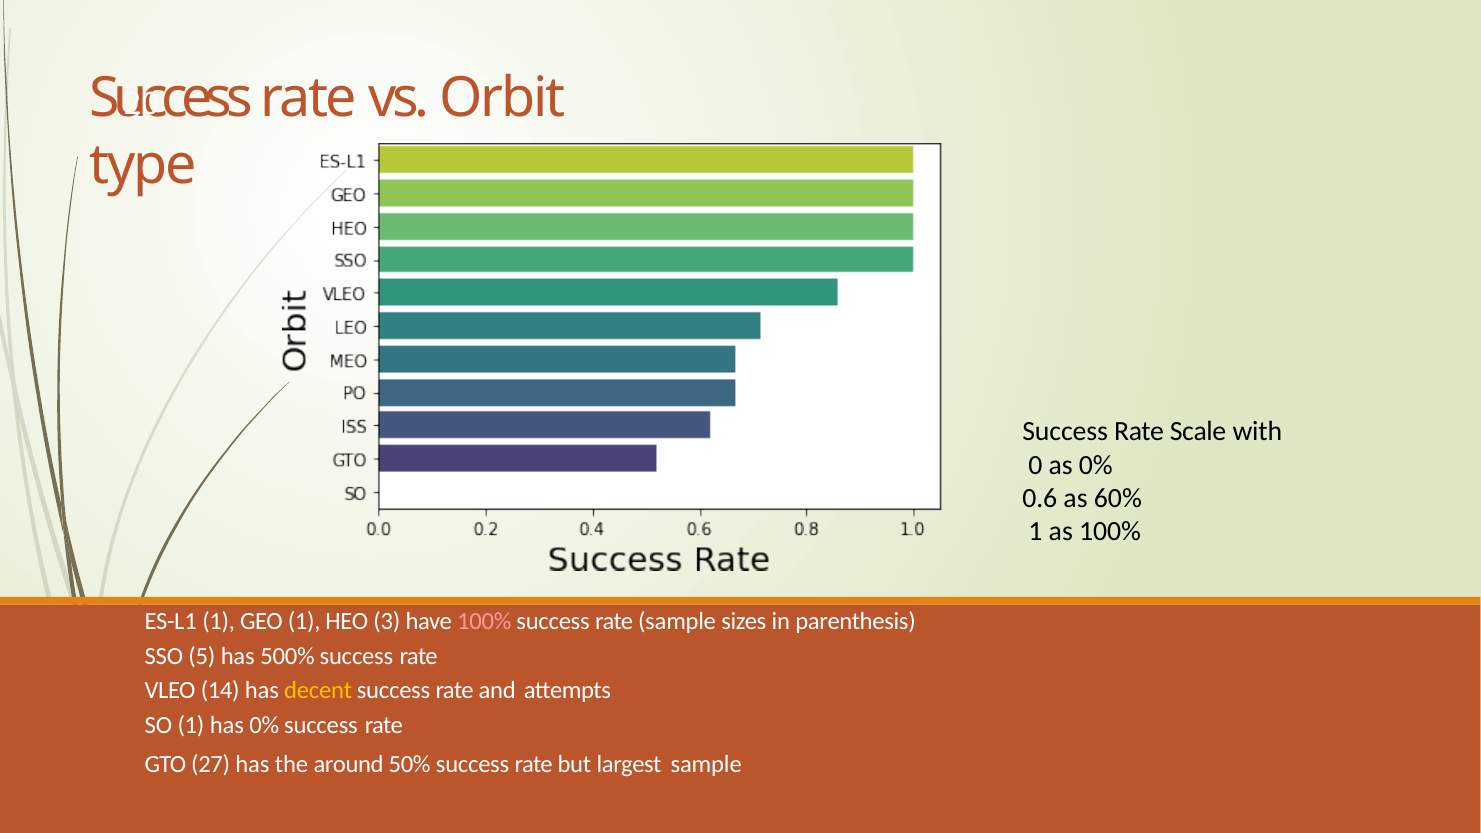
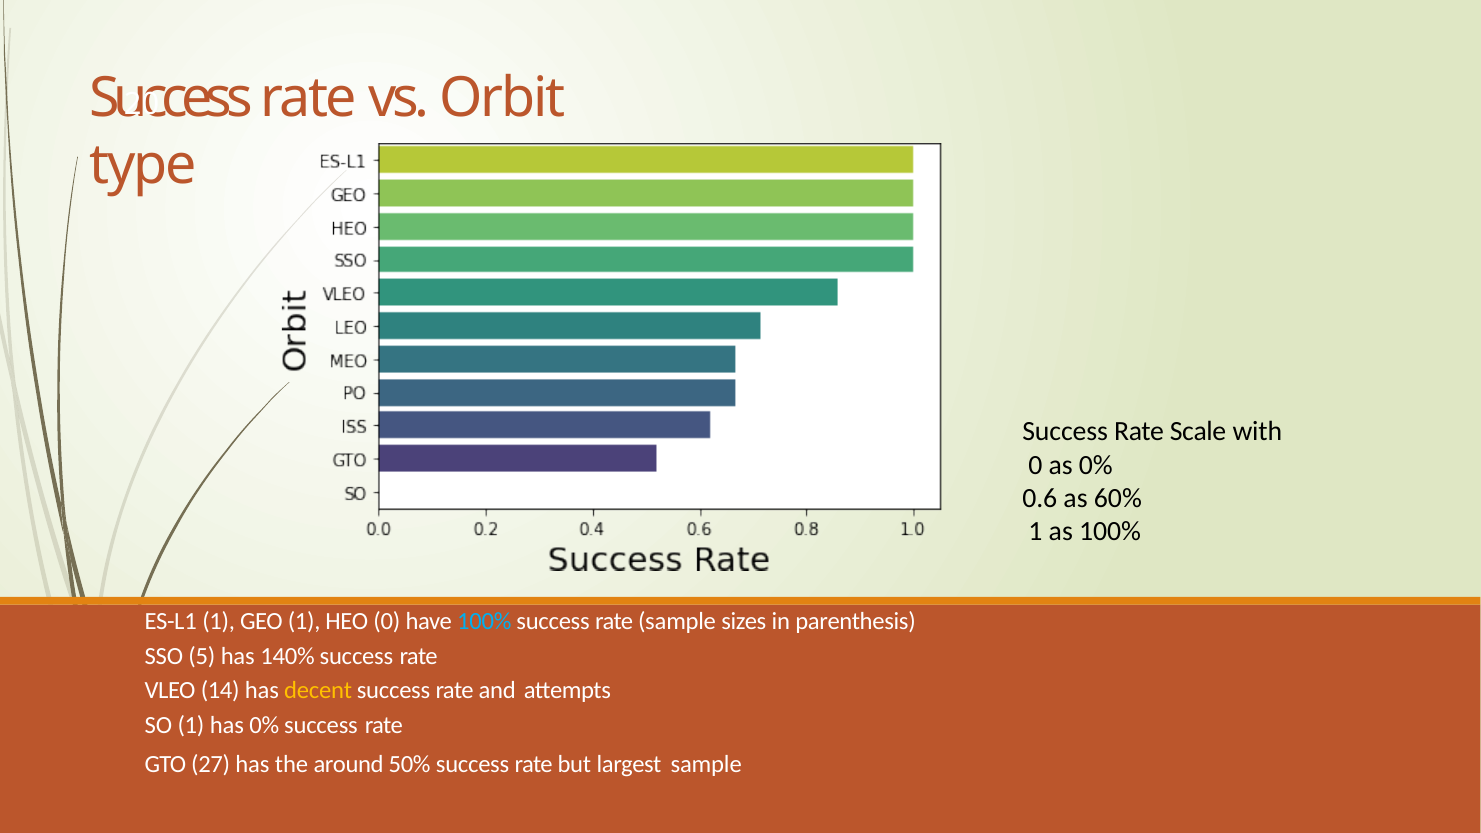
HEO 3: 3 -> 0
100% at (484, 621) colour: pink -> light blue
500%: 500% -> 140%
